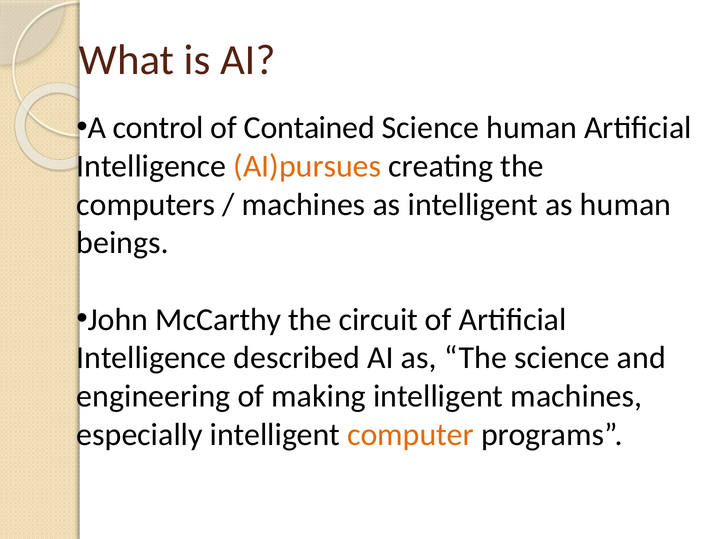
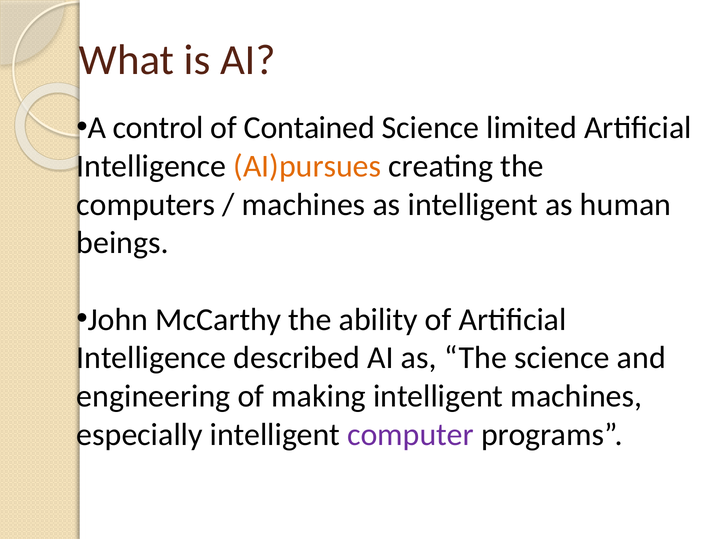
Science human: human -> limited
circuit: circuit -> ability
computer colour: orange -> purple
